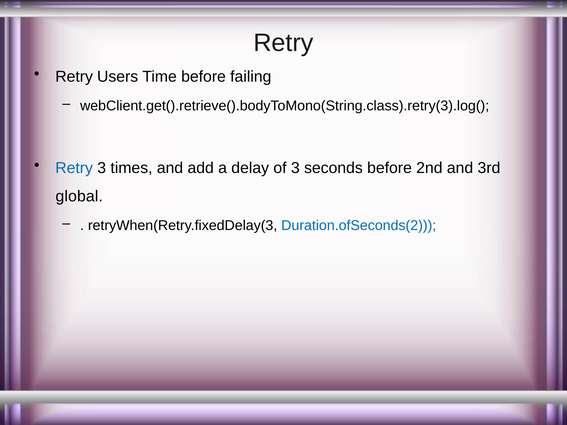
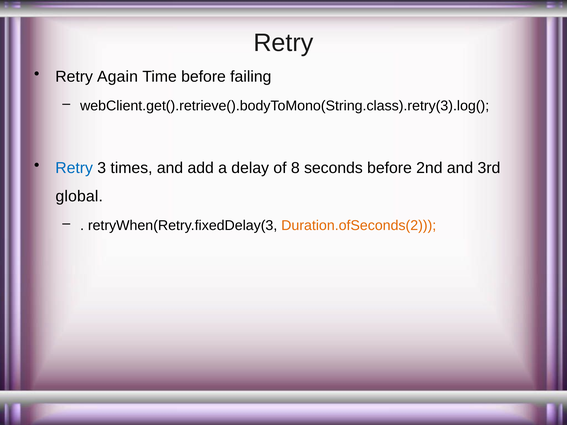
Users: Users -> Again
of 3: 3 -> 8
Duration.ofSeconds(2 colour: blue -> orange
